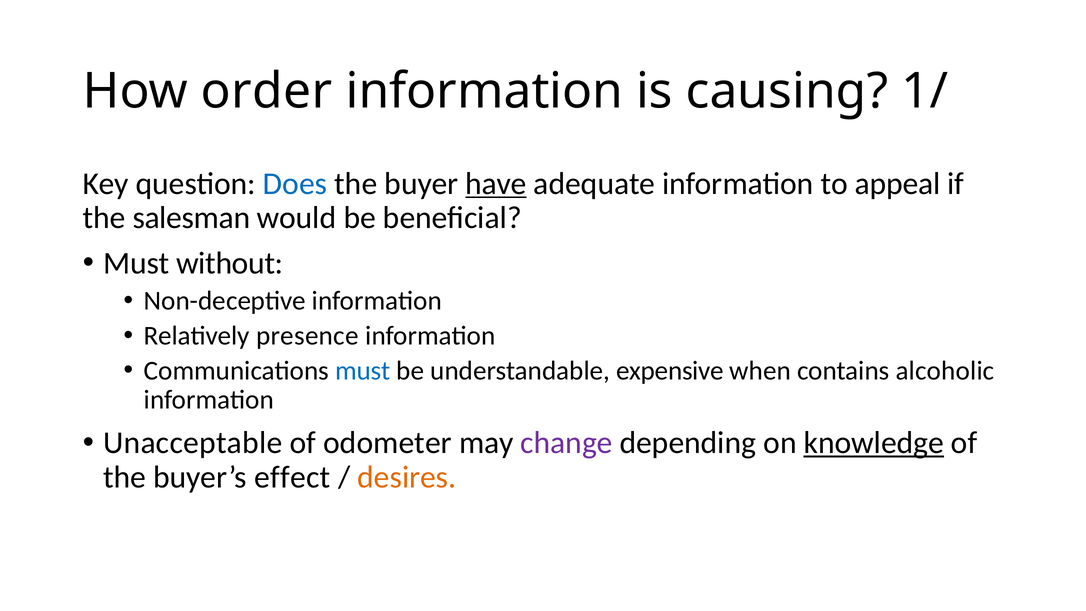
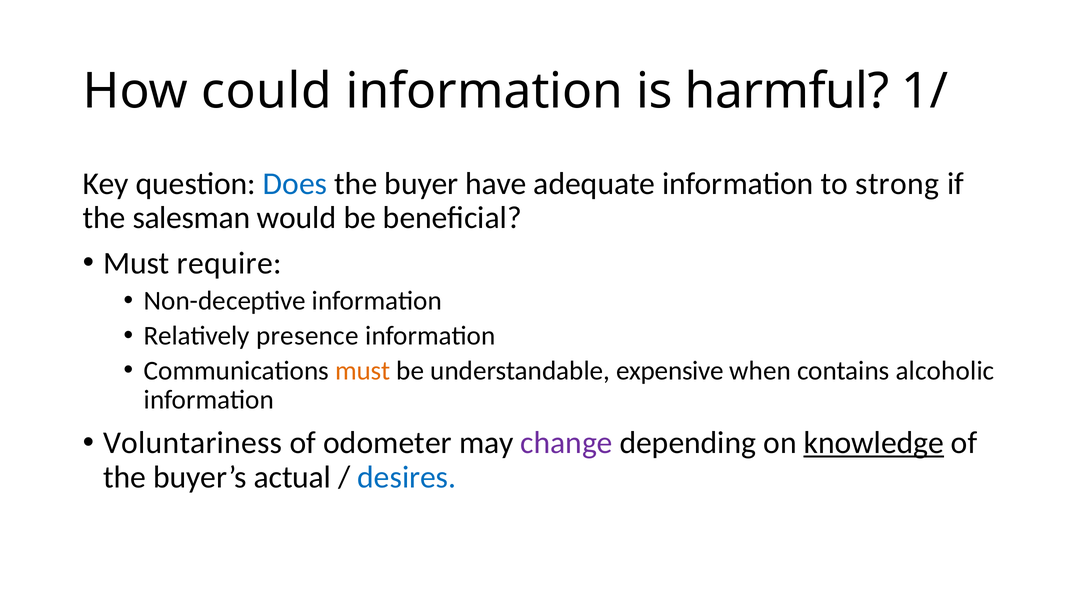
order: order -> could
causing: causing -> harmful
have underline: present -> none
appeal: appeal -> strong
without: without -> require
must at (363, 371) colour: blue -> orange
Unacceptable: Unacceptable -> Voluntariness
effect: effect -> actual
desires colour: orange -> blue
